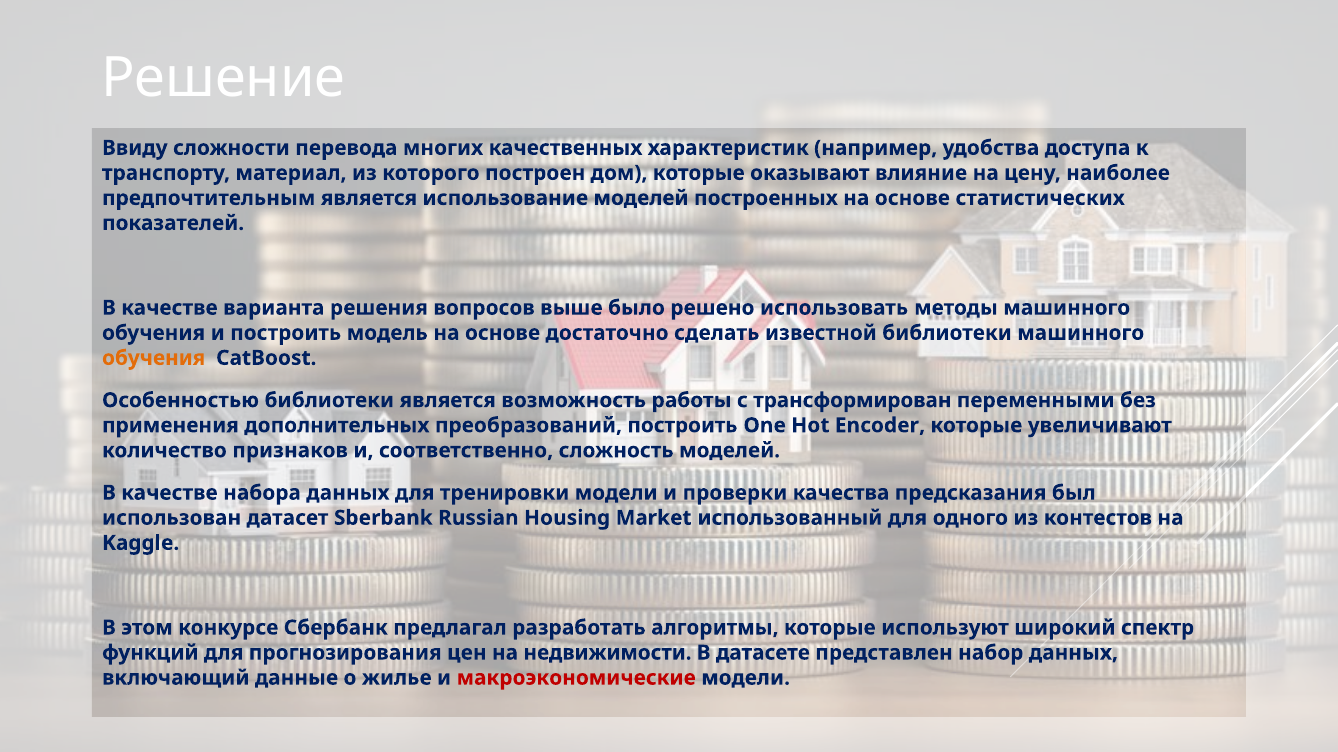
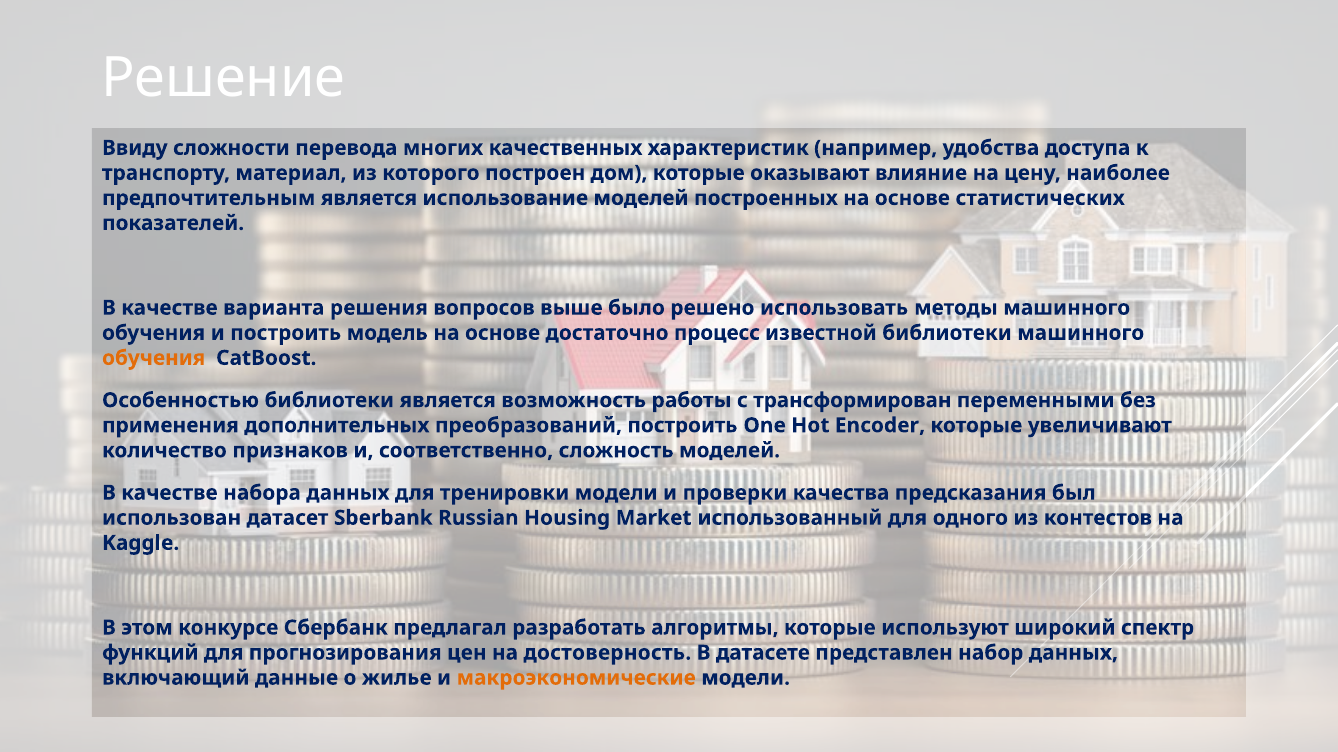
сделать: сделать -> процесс
недвижимости: недвижимости -> достоверность
макроэкономические colour: red -> orange
